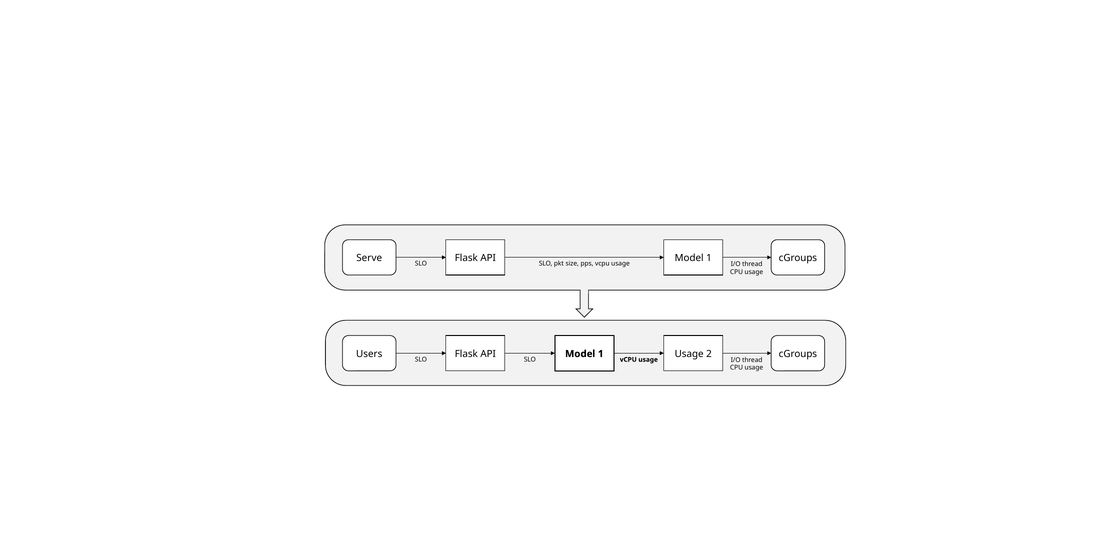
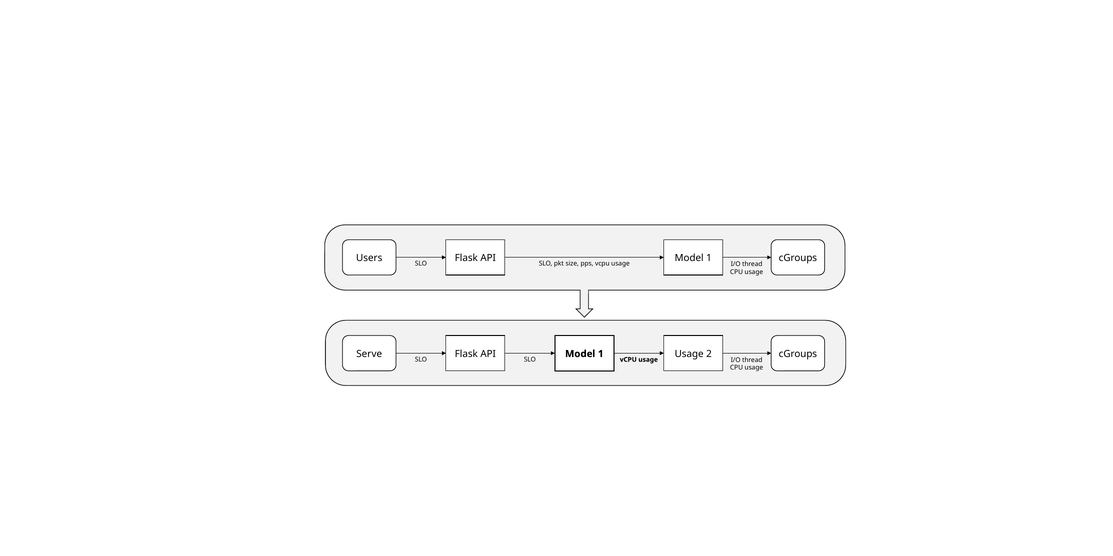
Serve: Serve -> Users
Users: Users -> Serve
